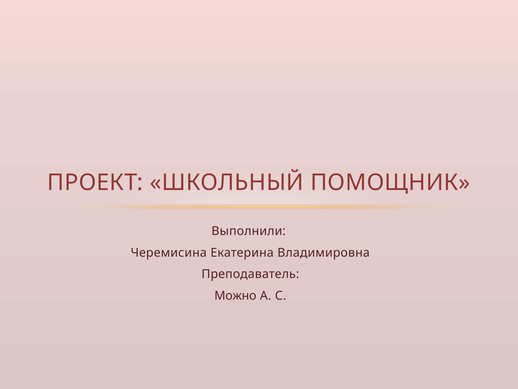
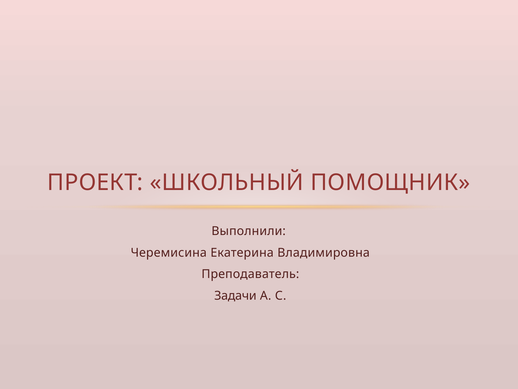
Можно: Можно -> Задачи
